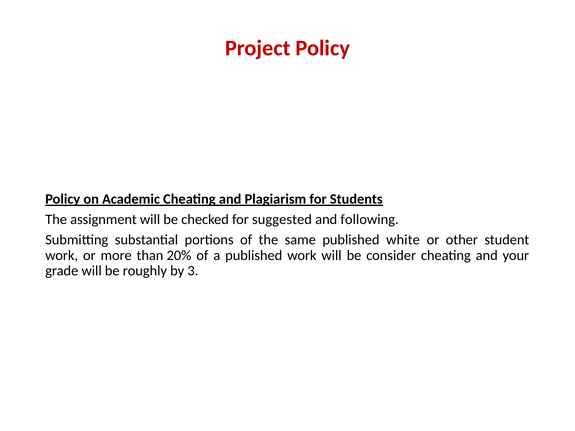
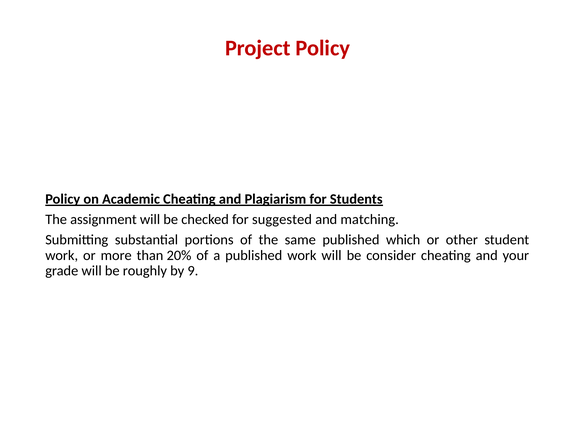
following: following -> matching
white: white -> which
3: 3 -> 9
